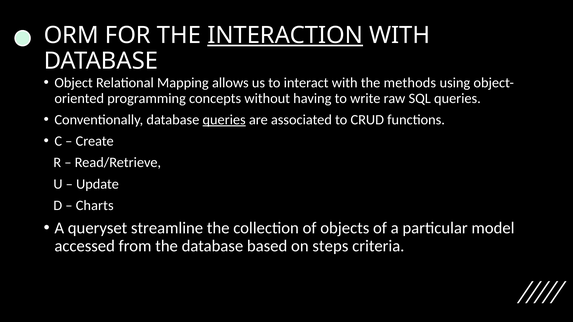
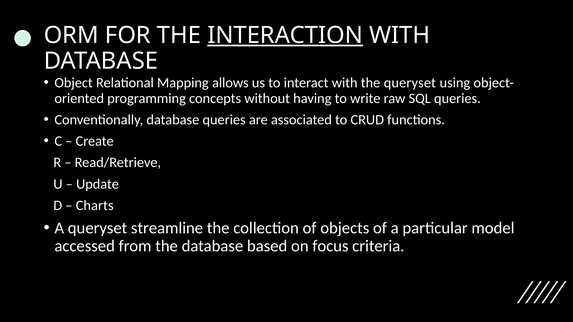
the methods: methods -> queryset
queries at (224, 120) underline: present -> none
steps: steps -> focus
